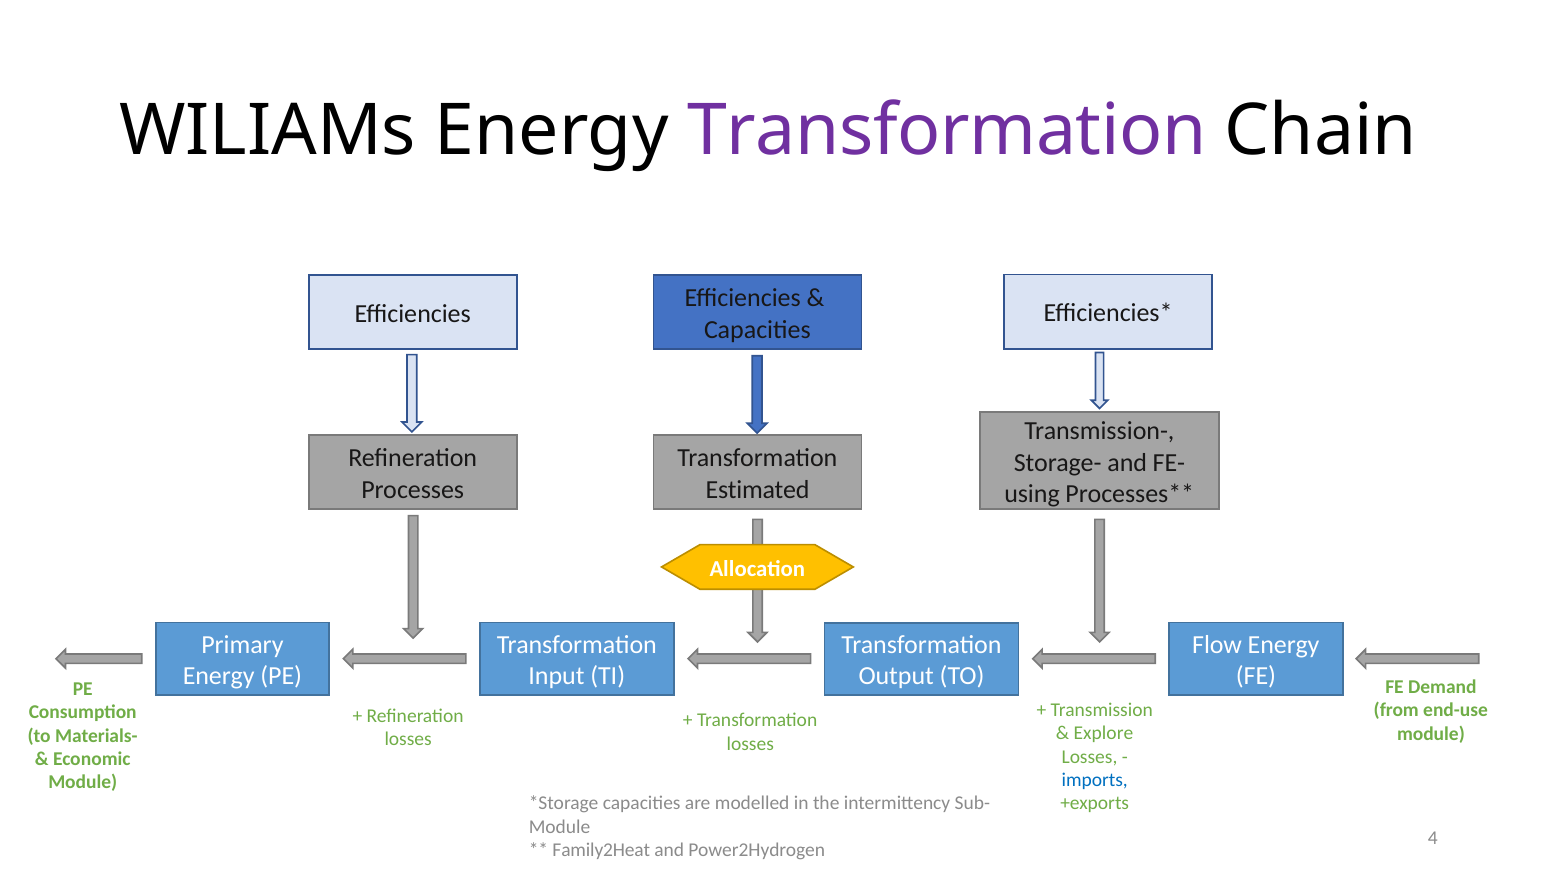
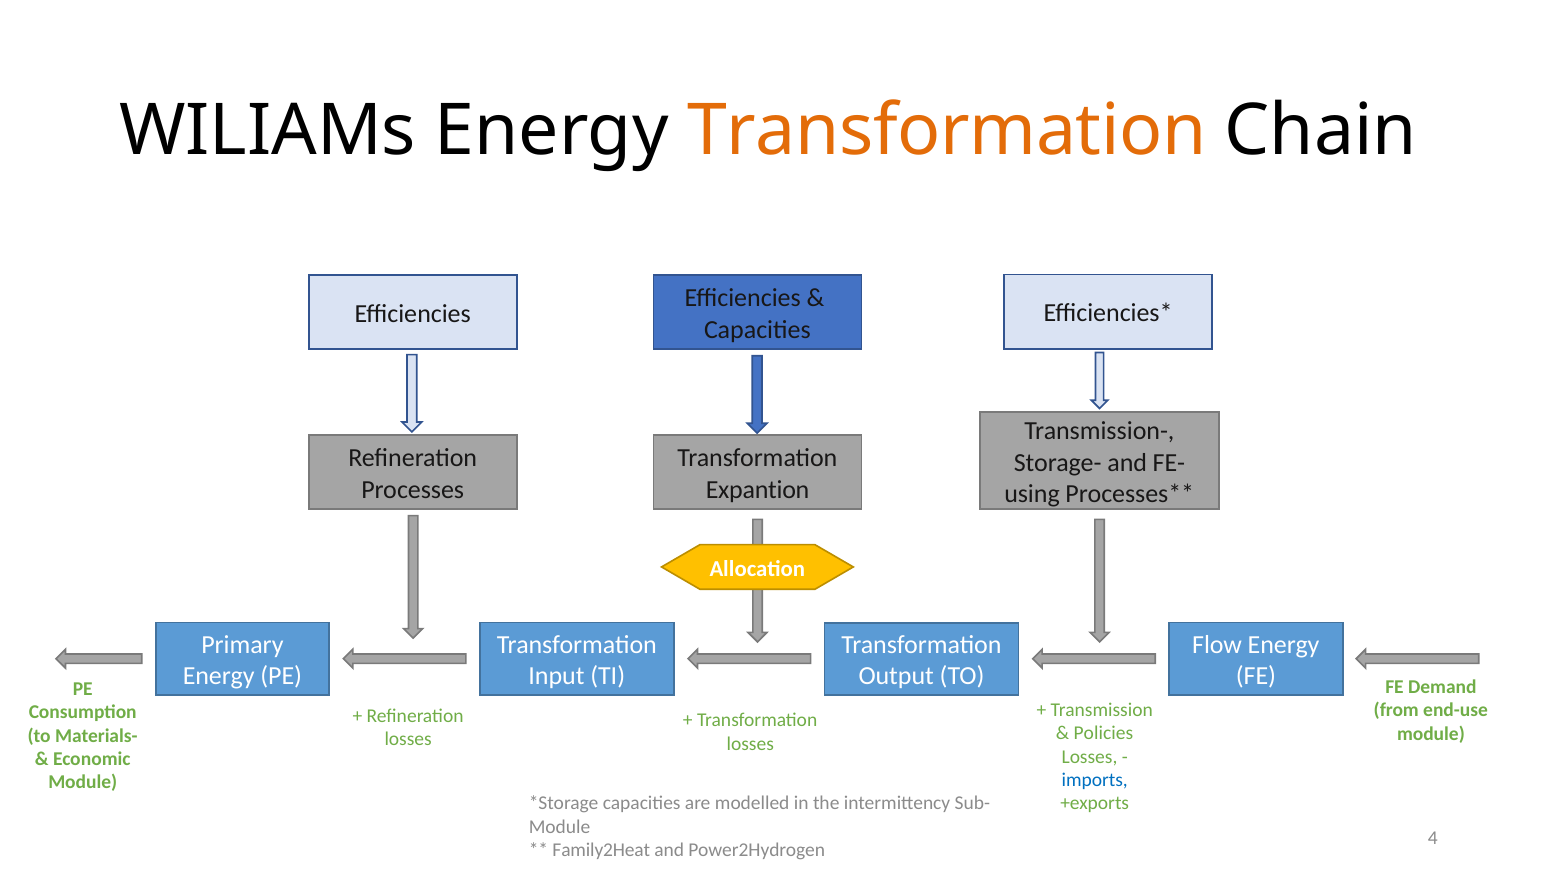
Transformation at (947, 131) colour: purple -> orange
Estimated: Estimated -> Expantion
Explore: Explore -> Policies
